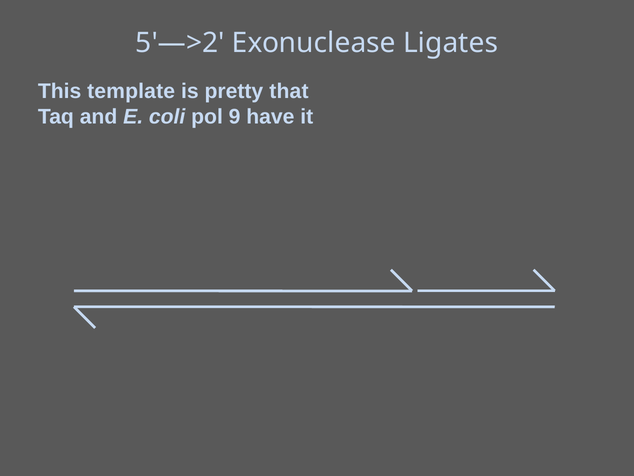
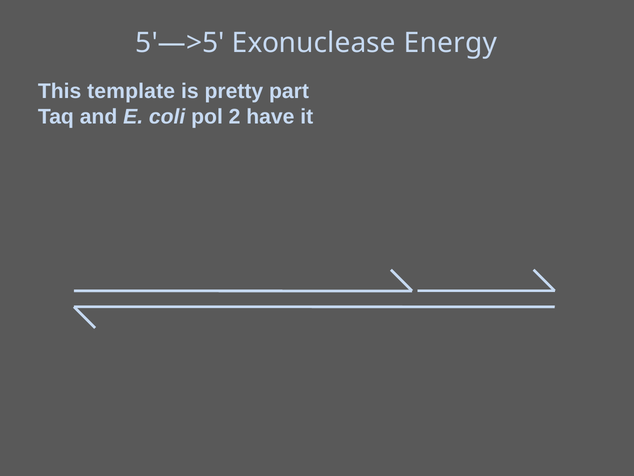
5'—>2: 5'—>2 -> 5'—>5
Ligates: Ligates -> Energy
that: that -> part
9: 9 -> 2
